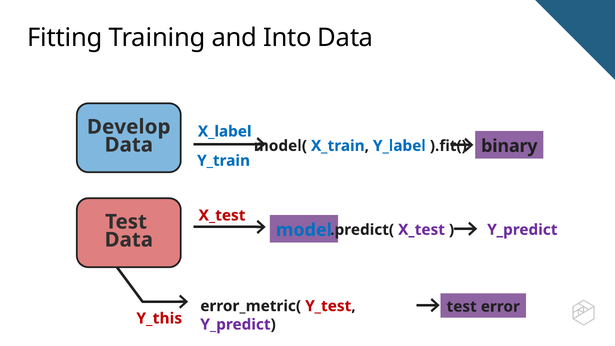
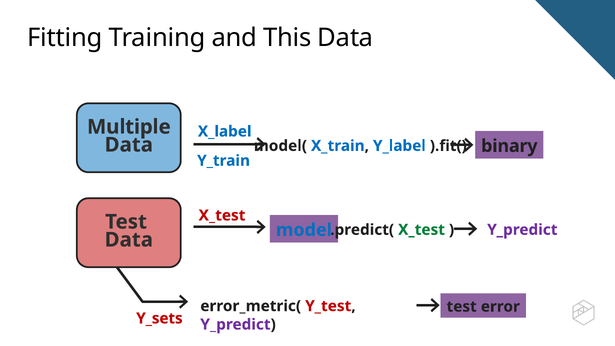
Into: Into -> This
Develop: Develop -> Multiple
X_test at (422, 230) colour: purple -> green
Y_this: Y_this -> Y_sets
